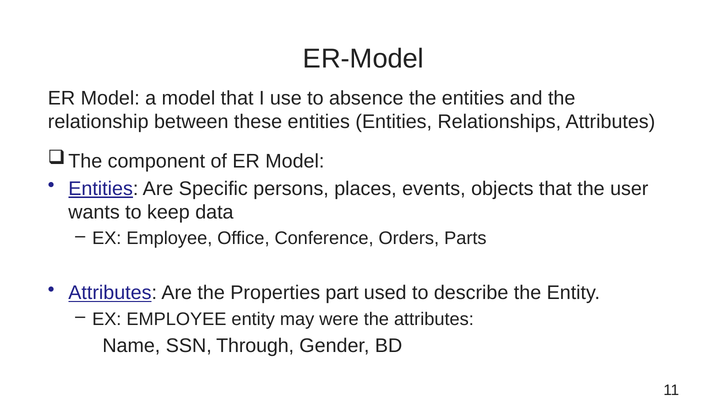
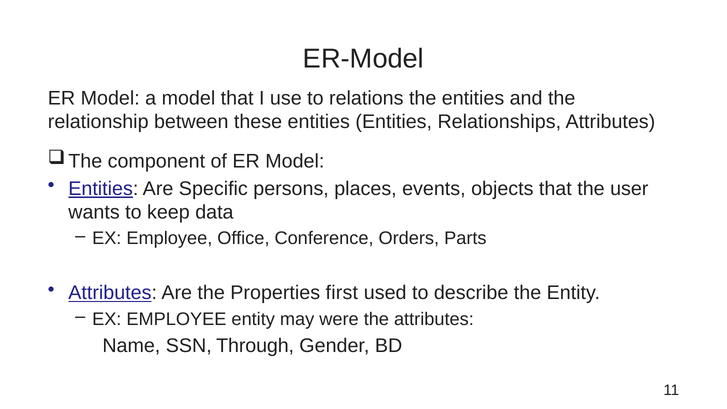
absence: absence -> relations
part: part -> first
